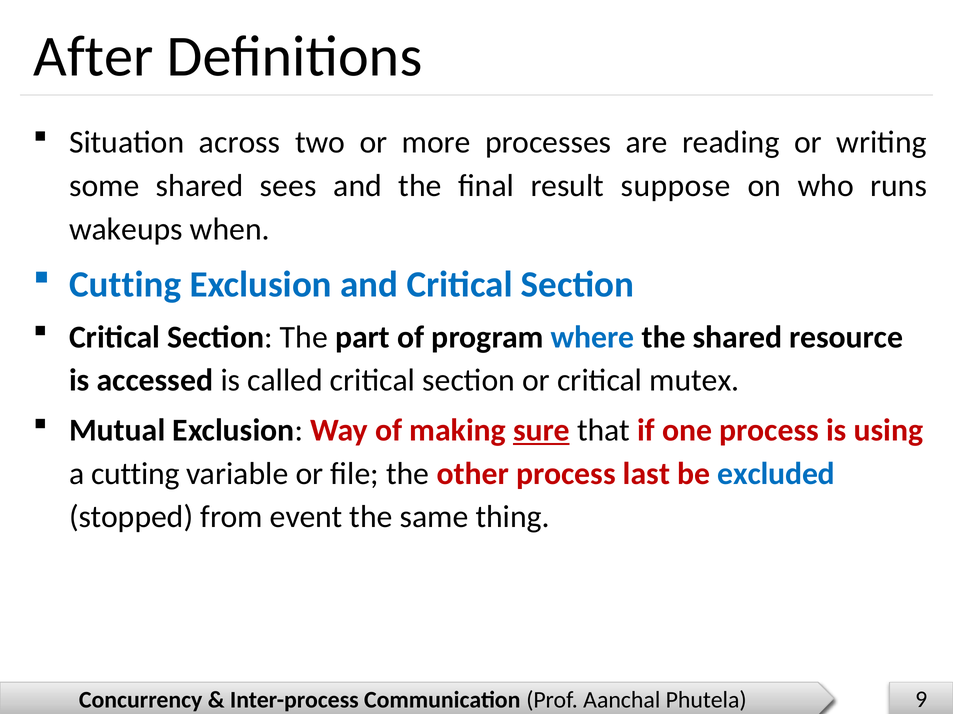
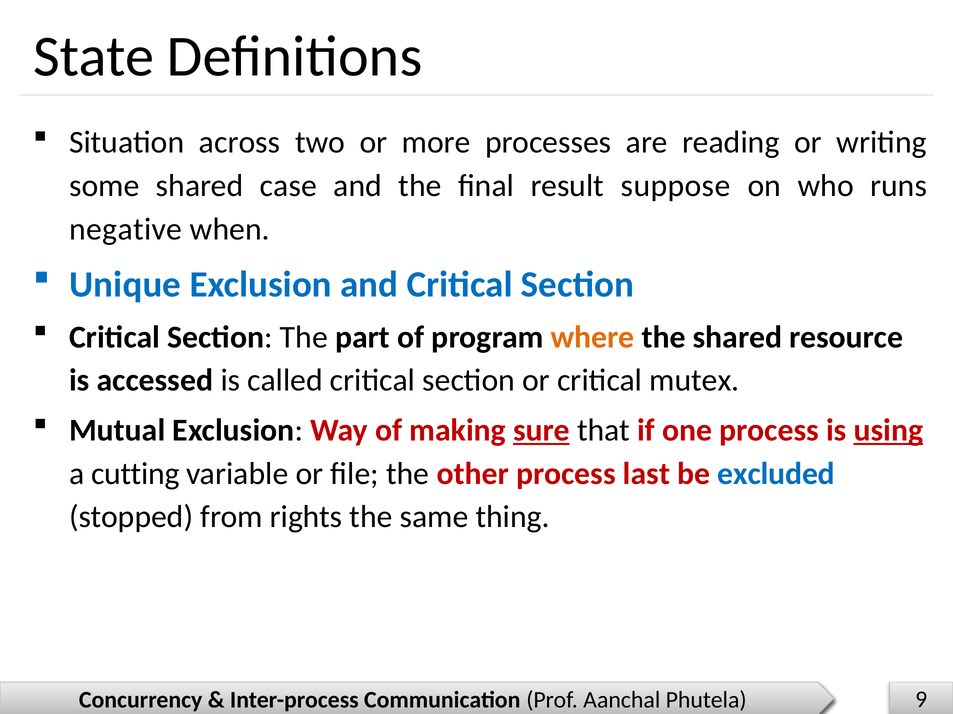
After: After -> State
sees: sees -> case
wakeups: wakeups -> negative
Cutting at (125, 285): Cutting -> Unique
where colour: blue -> orange
using underline: none -> present
event: event -> rights
